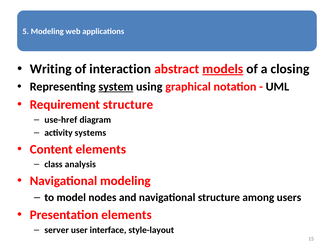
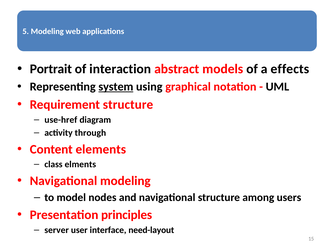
Writing: Writing -> Portrait
models underline: present -> none
closing: closing -> effects
systems: systems -> through
analysis: analysis -> elments
Presentation elements: elements -> principles
style-layout: style-layout -> need-layout
